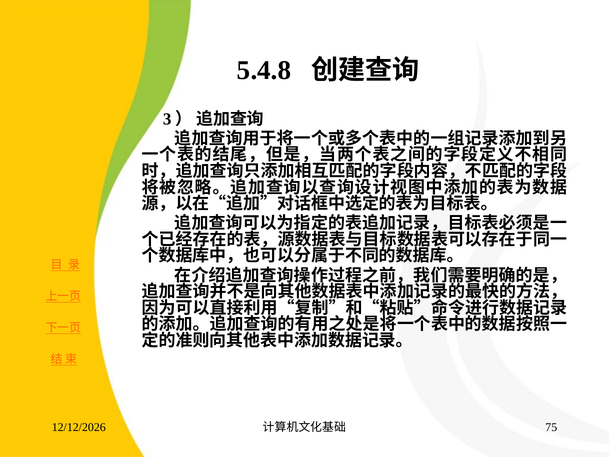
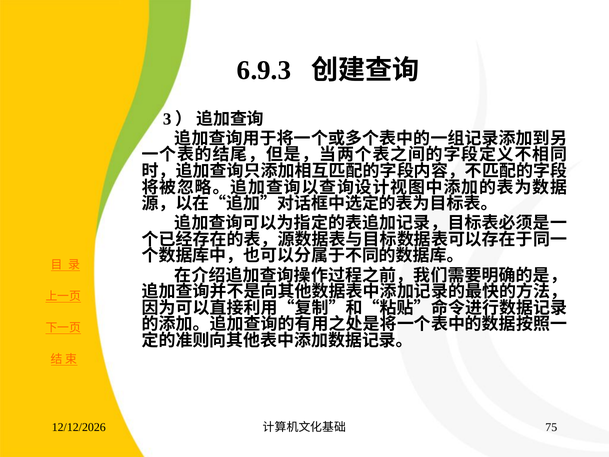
5.4.8: 5.4.8 -> 6.9.3
